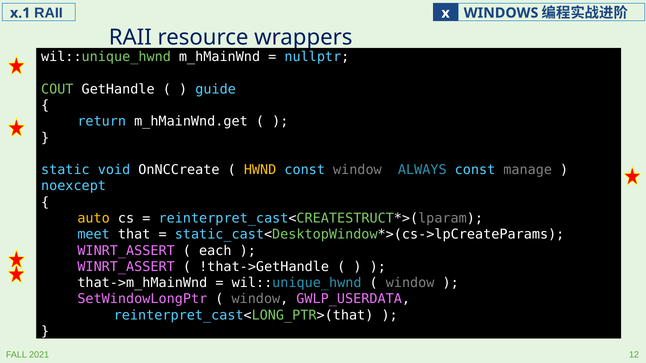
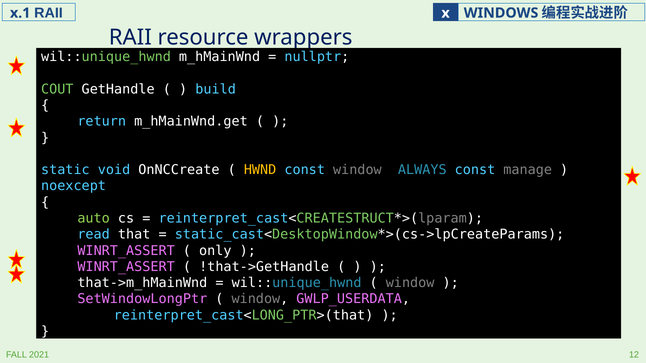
guide: guide -> build
auto colour: yellow -> light green
meet: meet -> read
each: each -> only
